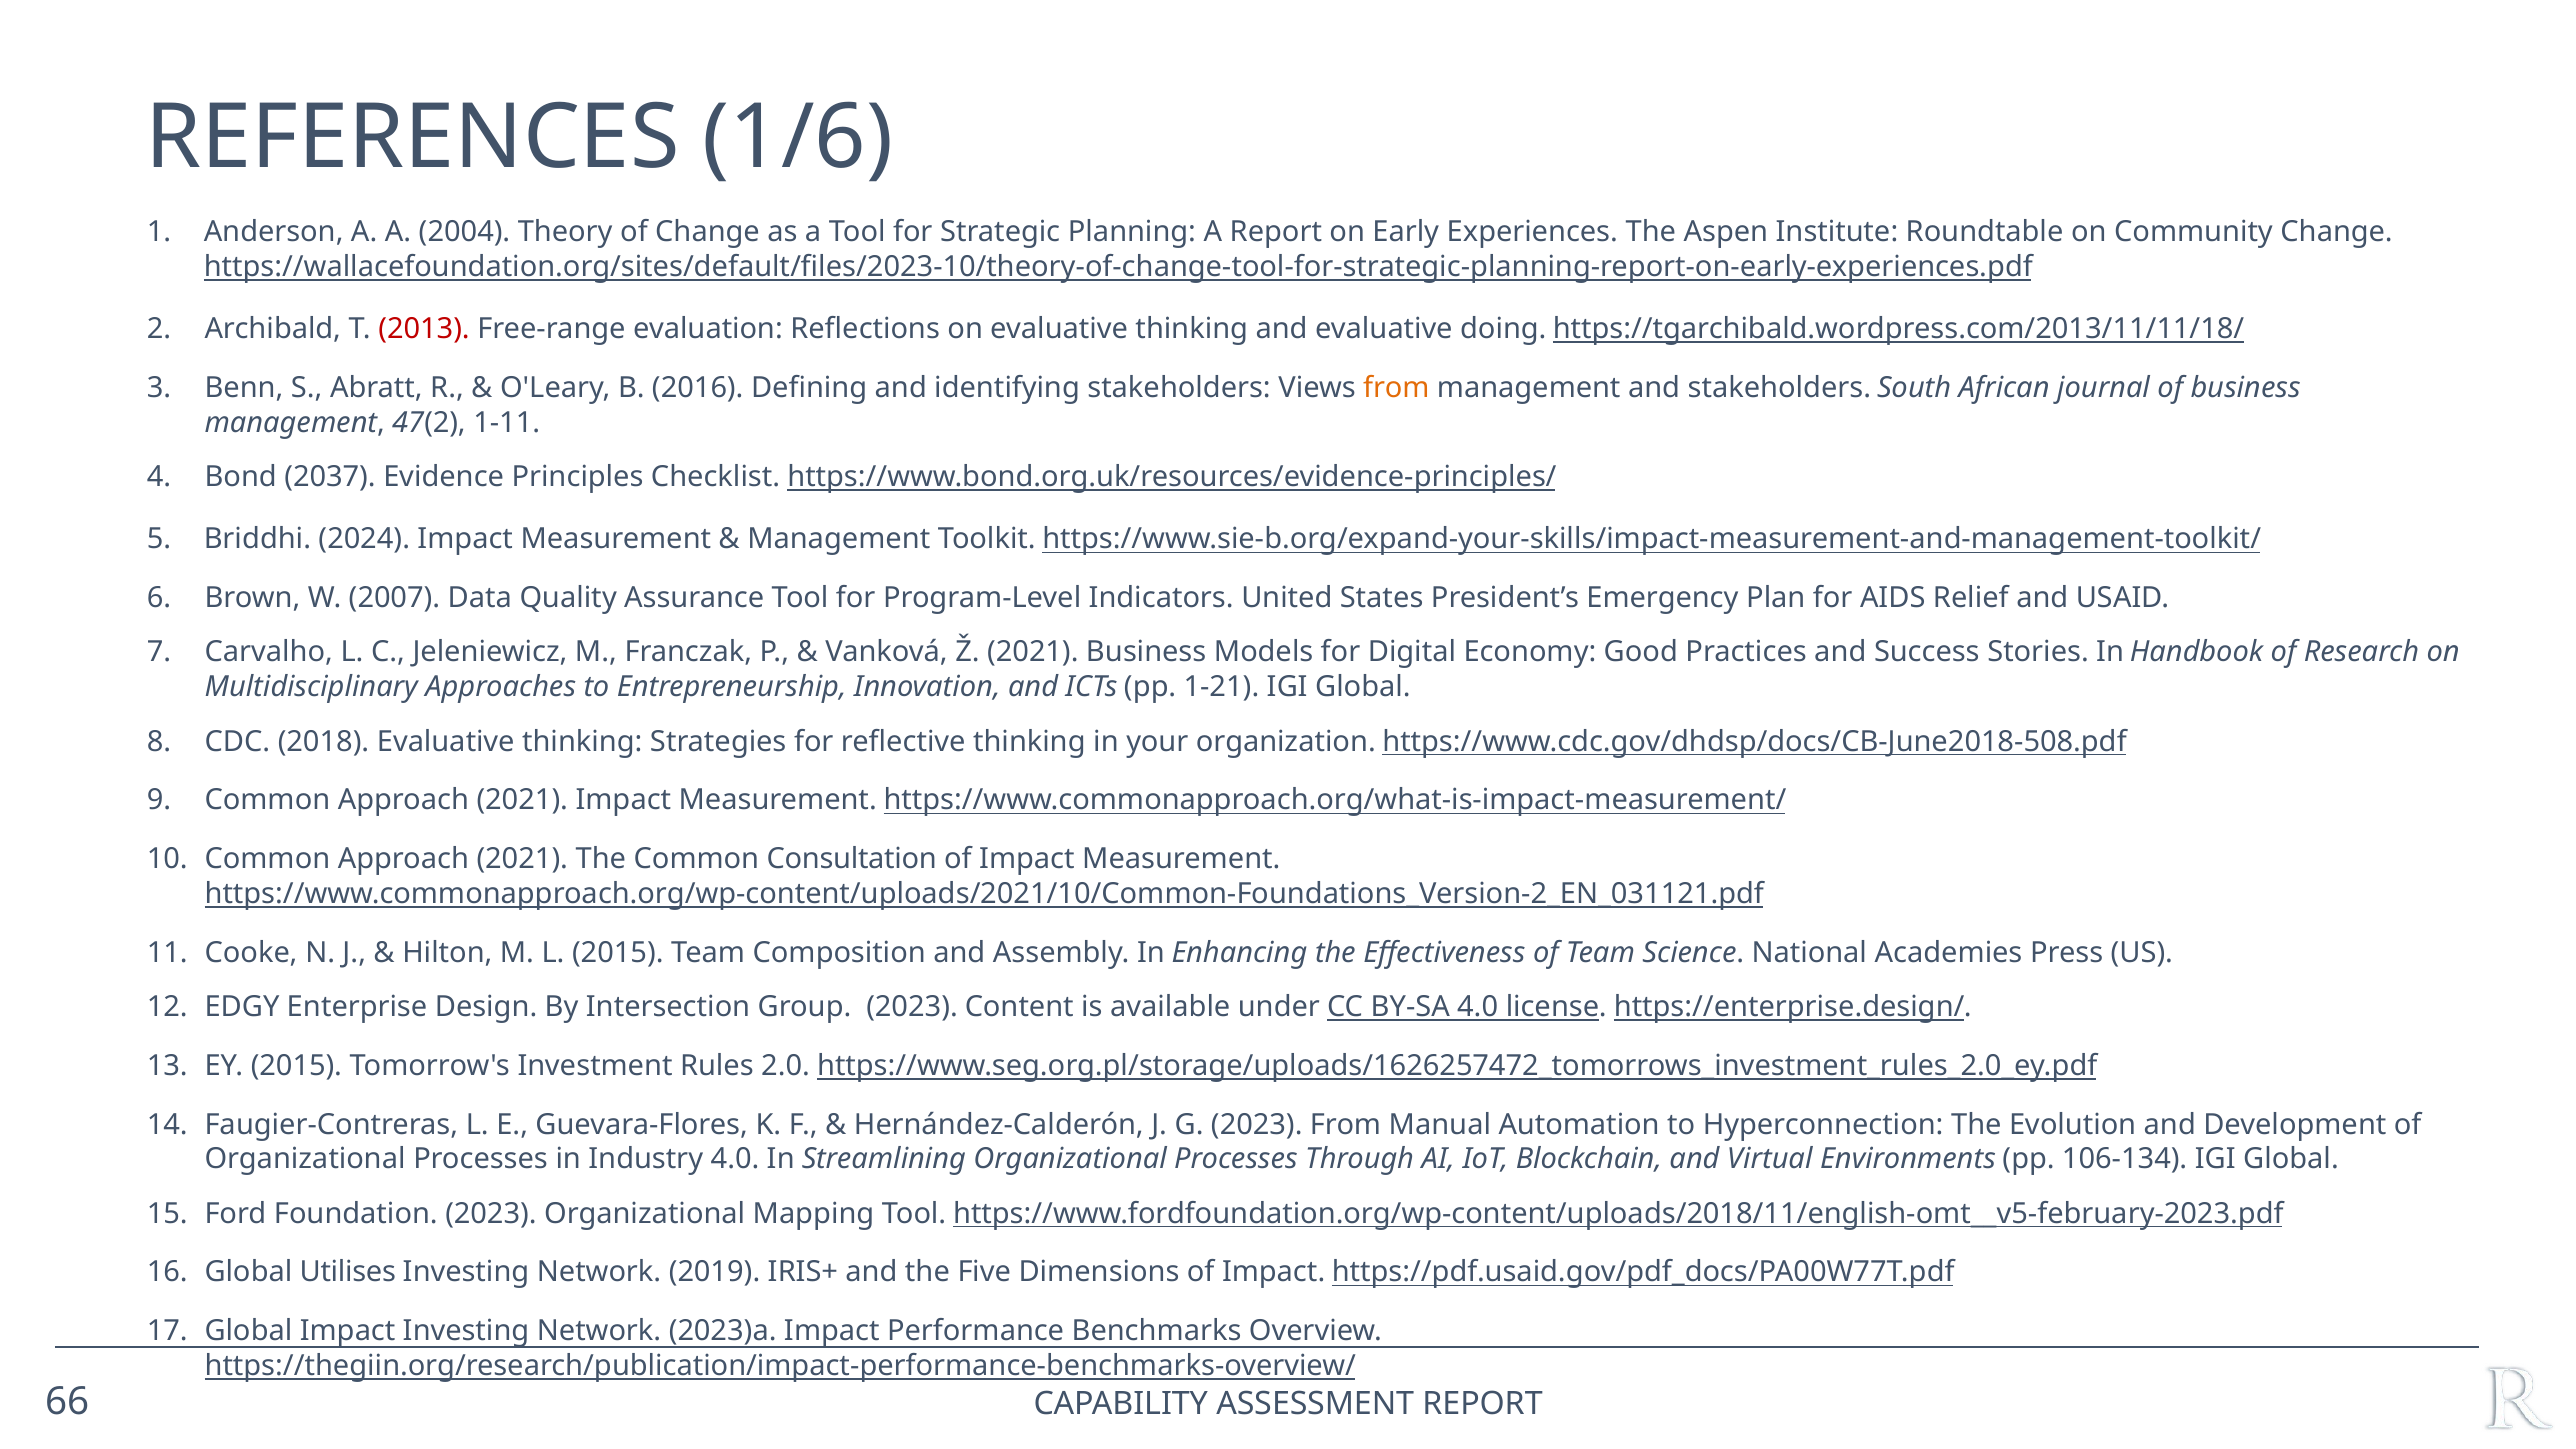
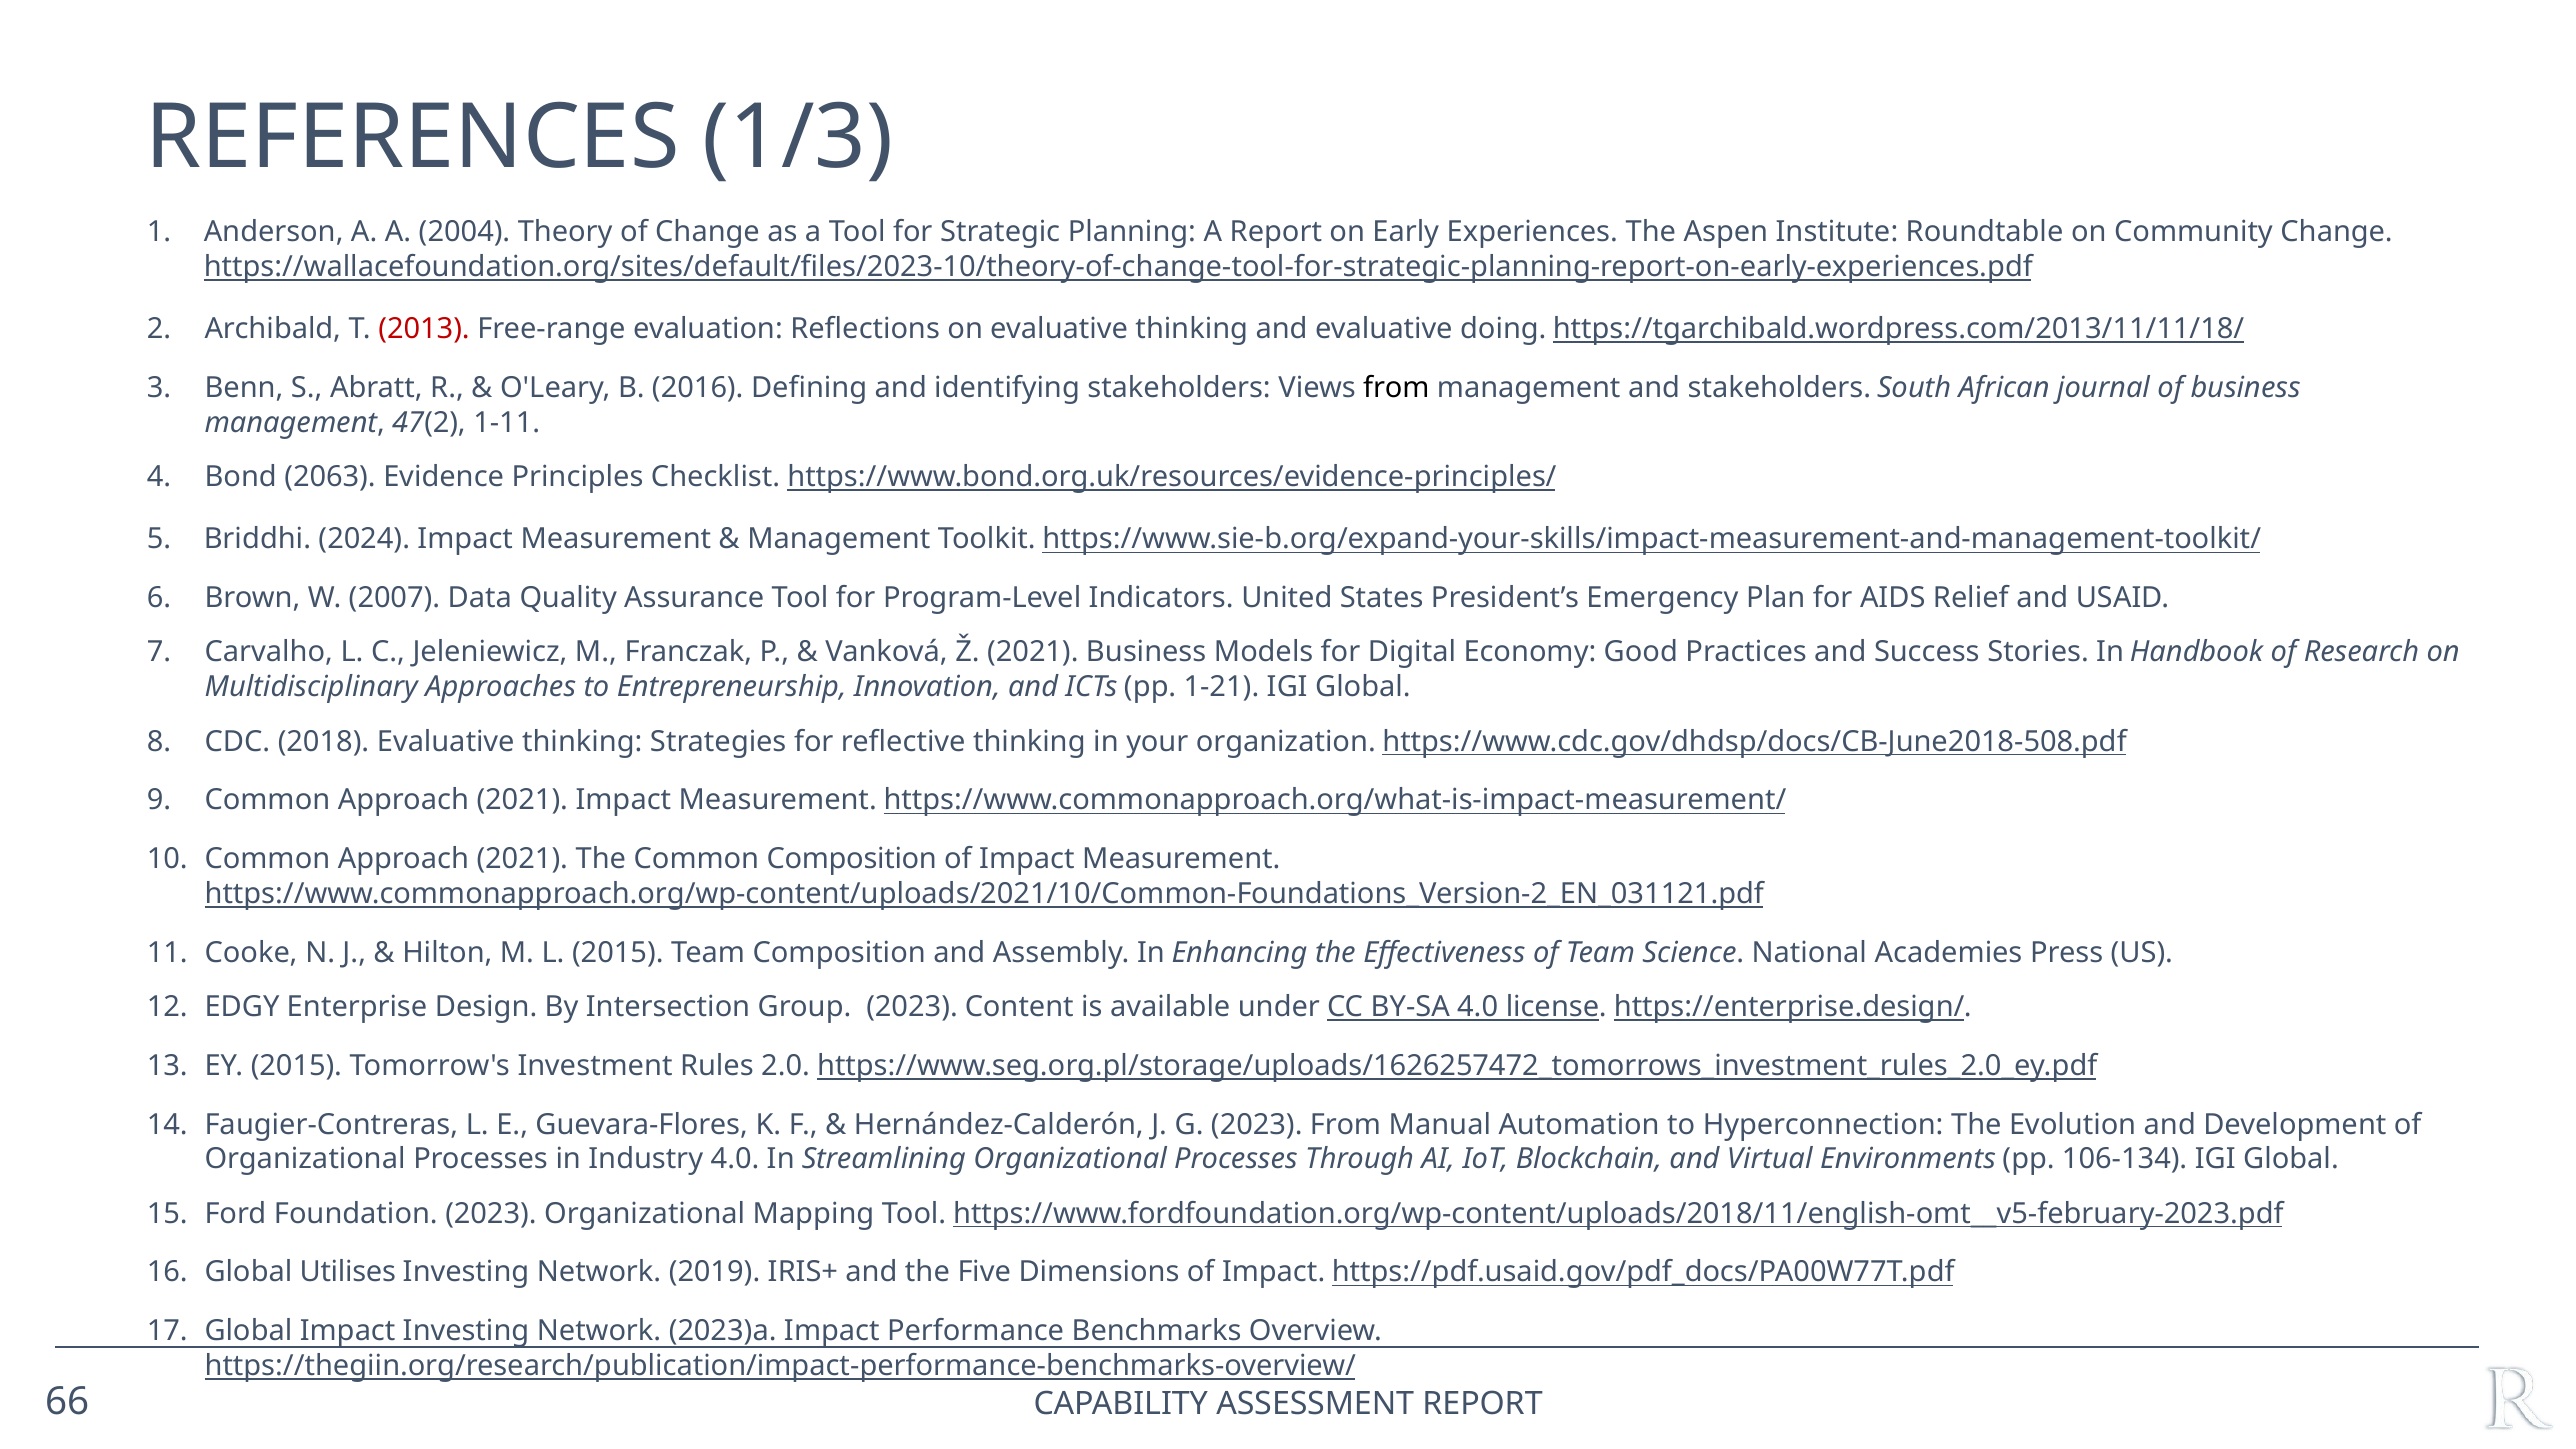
1/6: 1/6 -> 1/3
from at (1396, 388) colour: orange -> black
2037: 2037 -> 2063
Common Consultation: Consultation -> Composition
